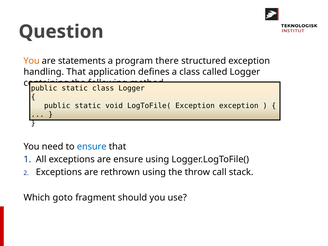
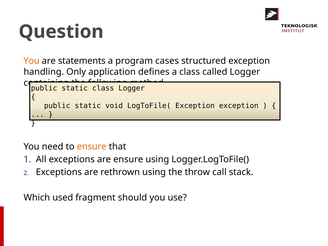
there: there -> cases
handling That: That -> Only
ensure at (92, 147) colour: blue -> orange
goto: goto -> used
